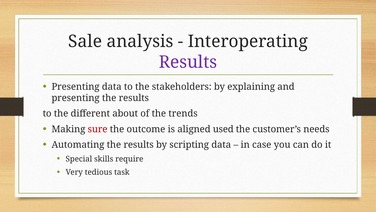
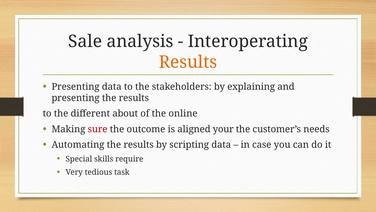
Results at (188, 62) colour: purple -> orange
trends: trends -> online
used: used -> your
